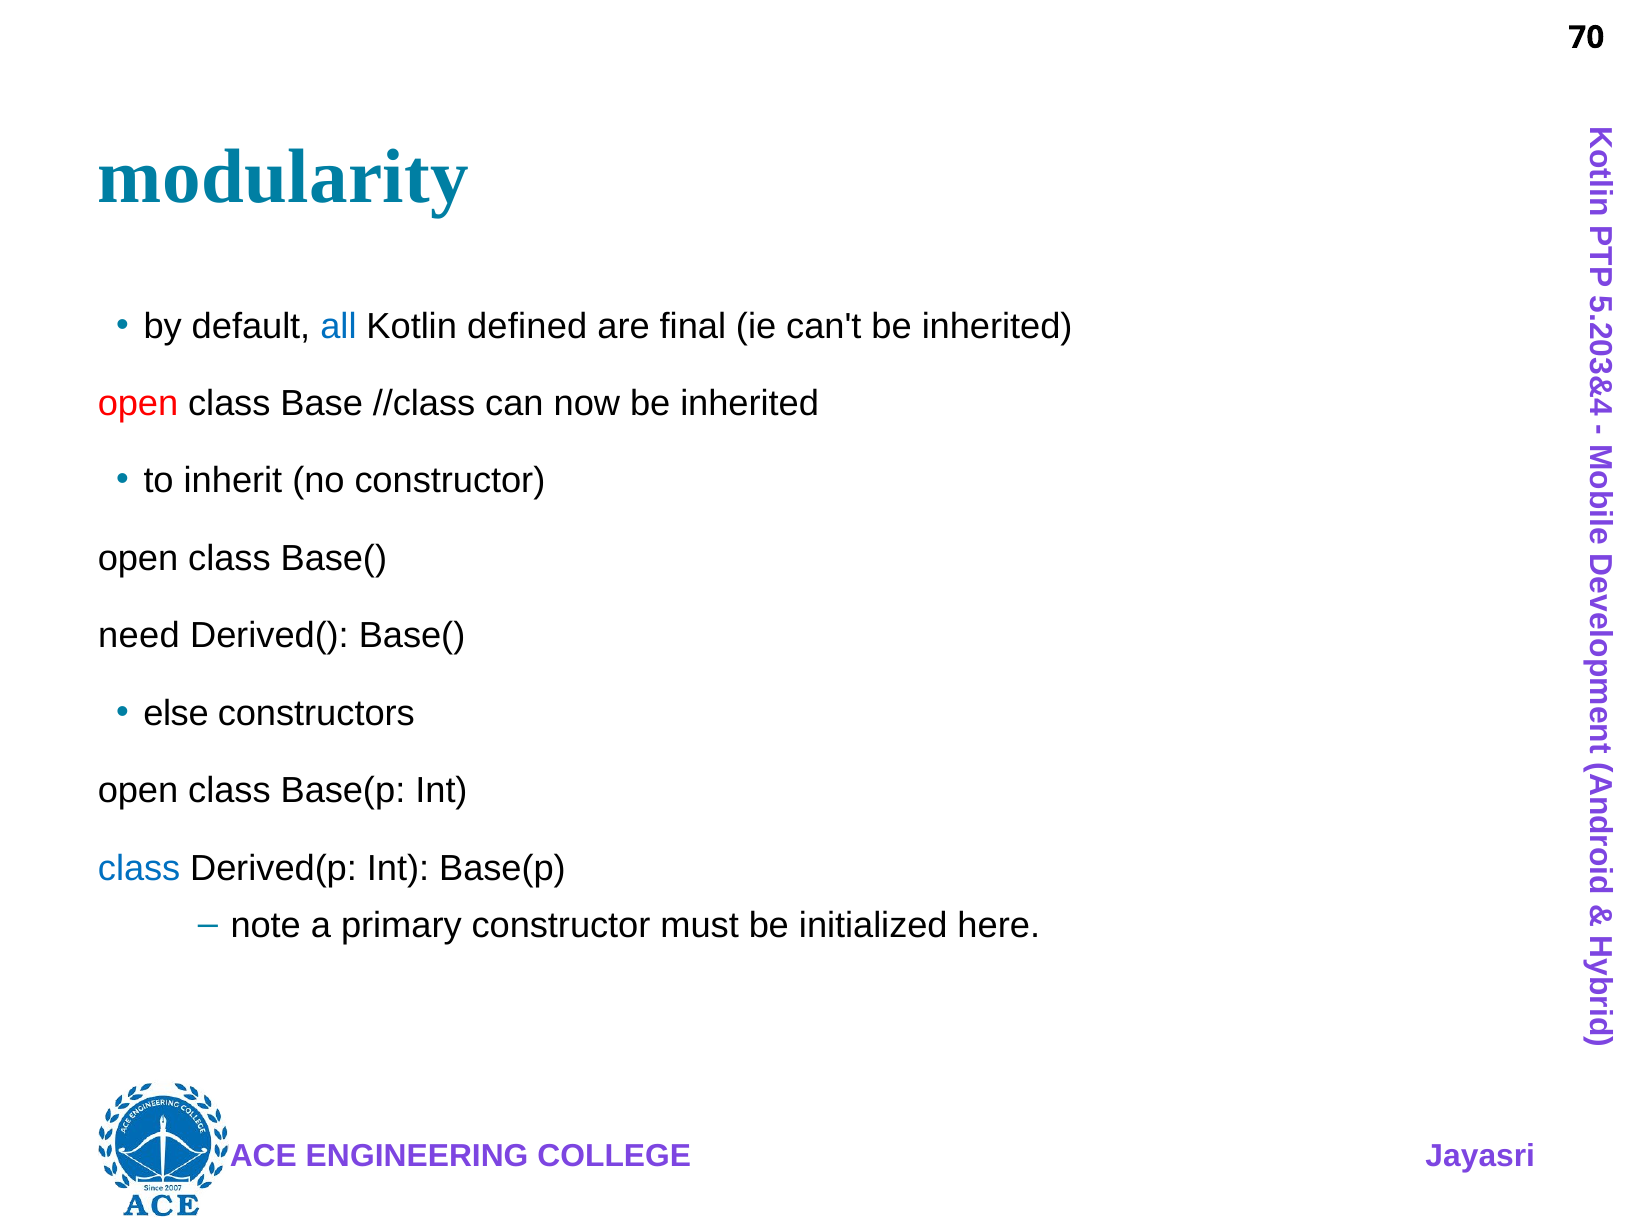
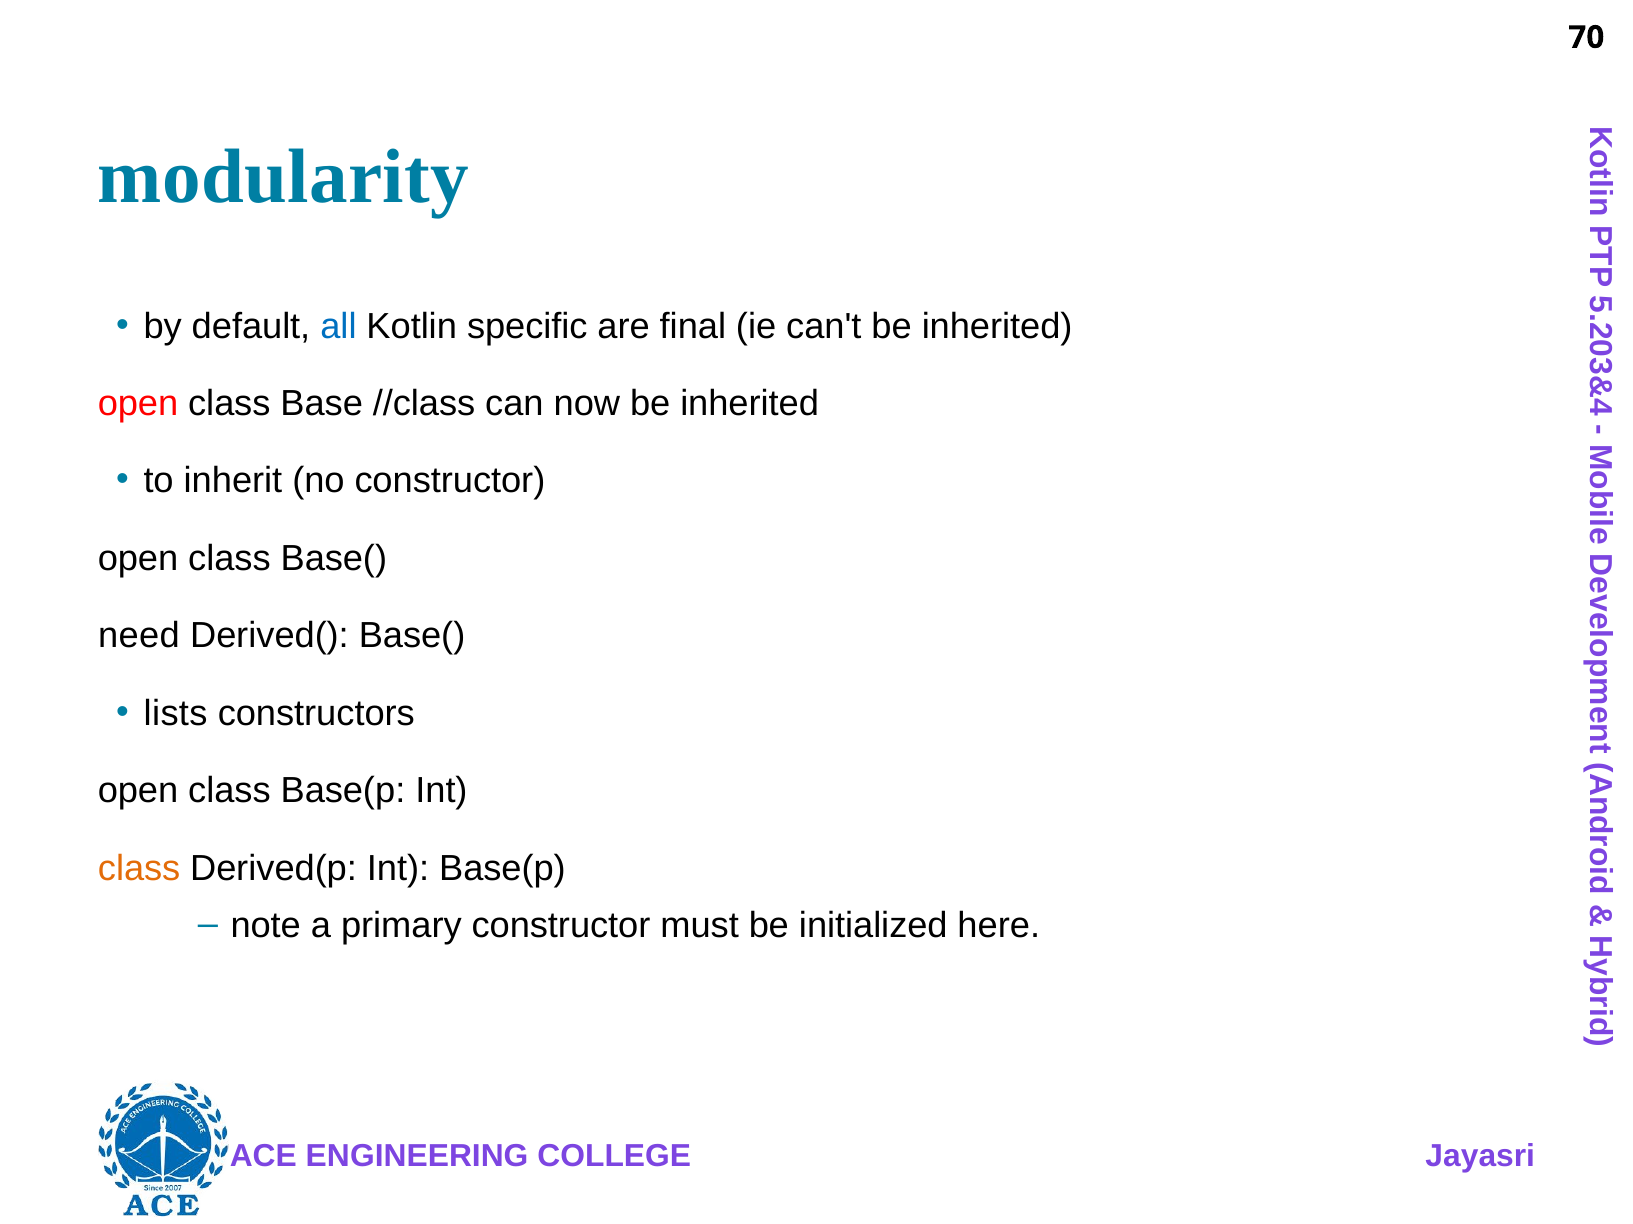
defined: defined -> specific
else: else -> lists
class at (139, 869) colour: blue -> orange
